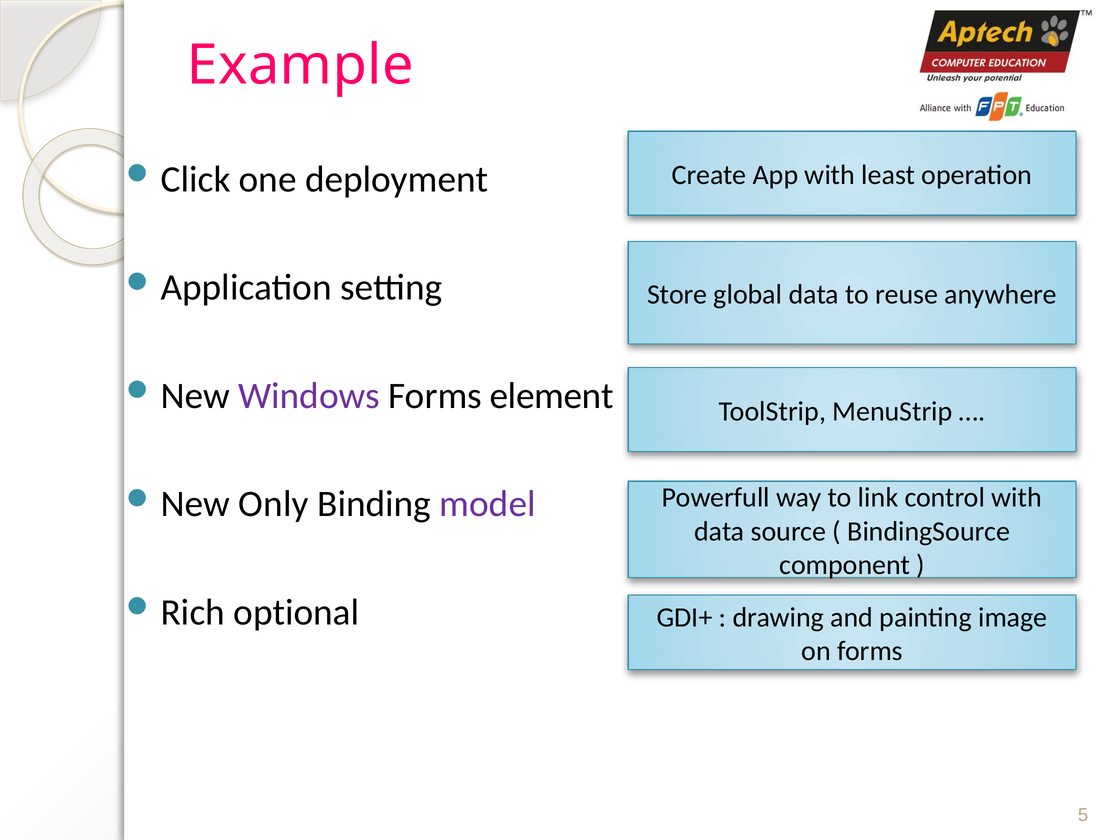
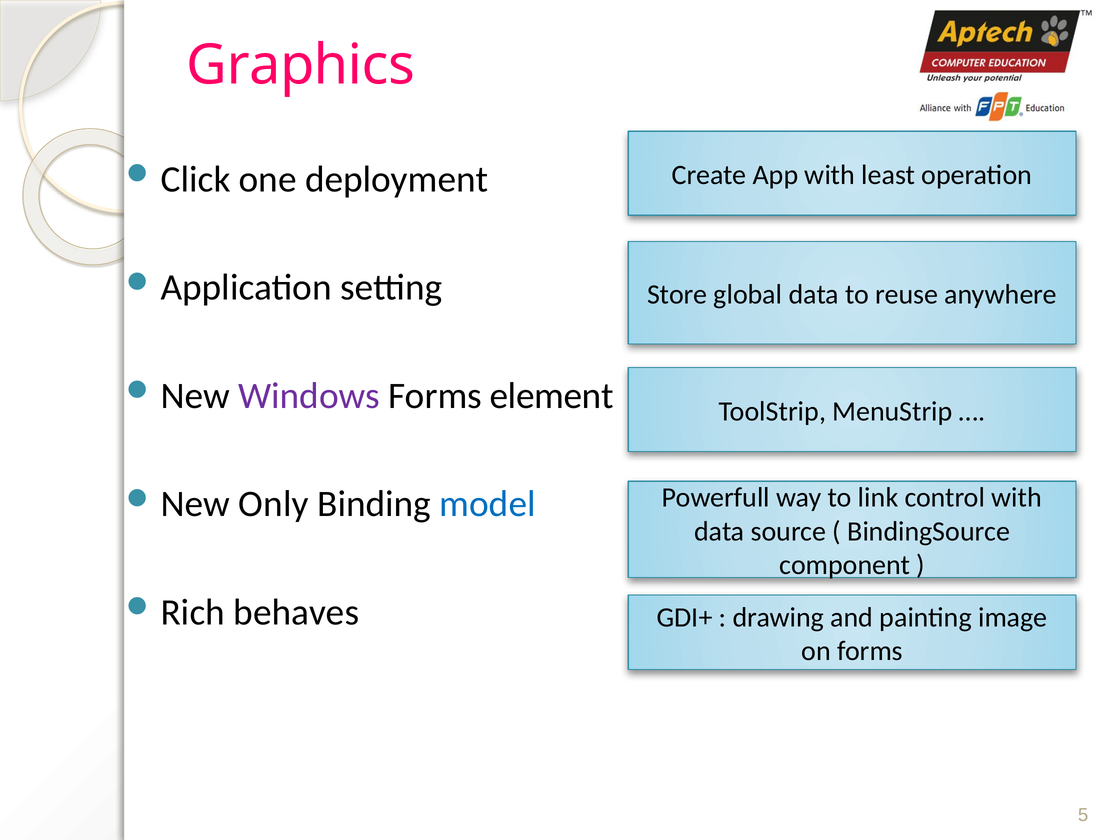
Example: Example -> Graphics
model colour: purple -> blue
optional: optional -> behaves
